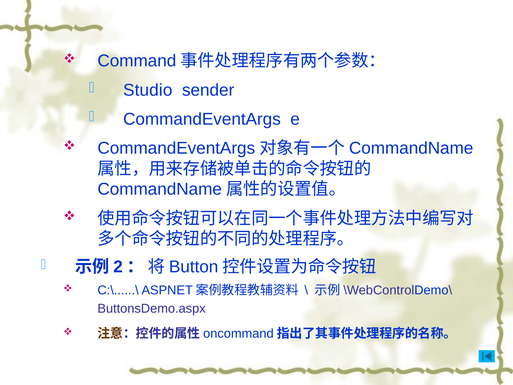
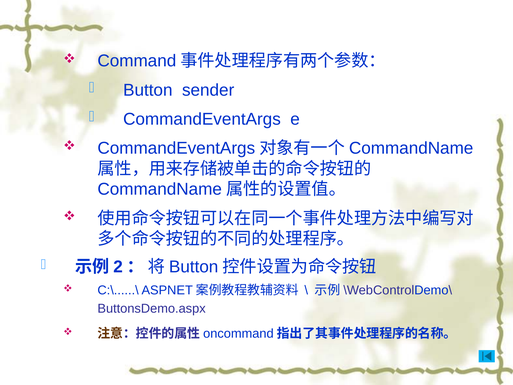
Studio: Studio -> Button
